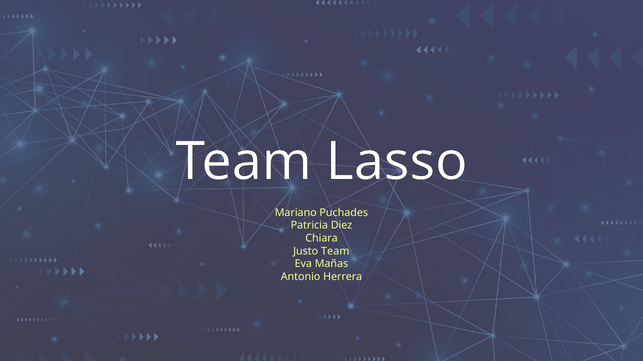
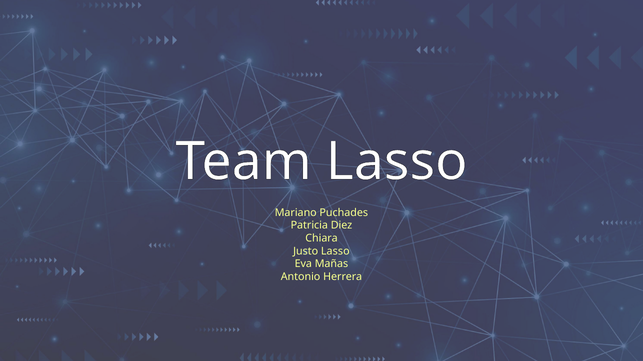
Justo Team: Team -> Lasso
